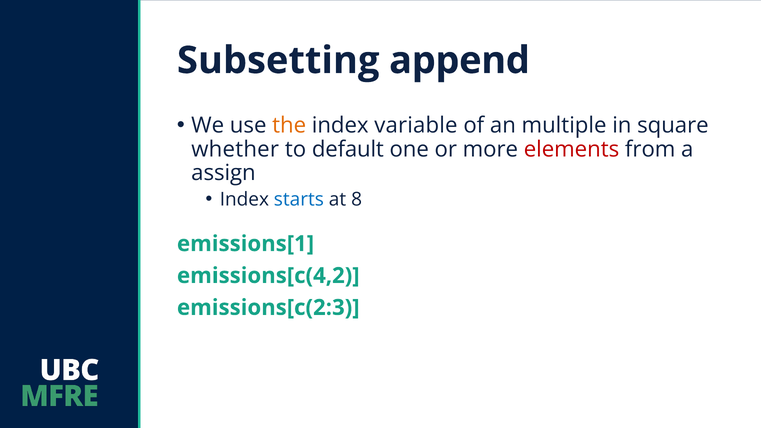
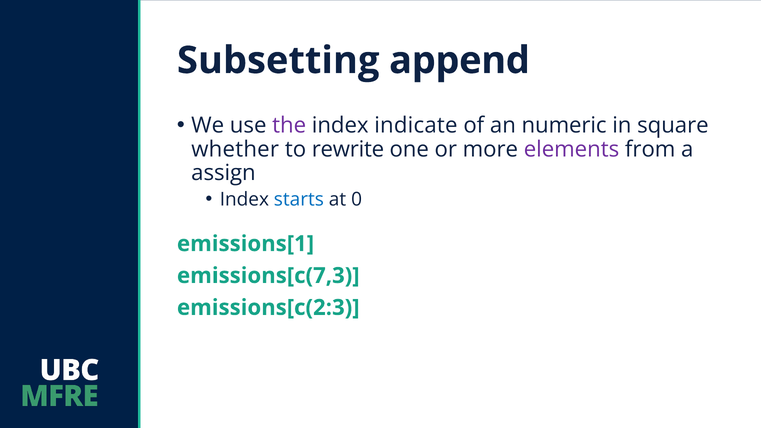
the colour: orange -> purple
variable: variable -> indicate
multiple: multiple -> numeric
default: default -> rewrite
elements colour: red -> purple
8: 8 -> 0
emissions[c(4,2: emissions[c(4,2 -> emissions[c(7,3
